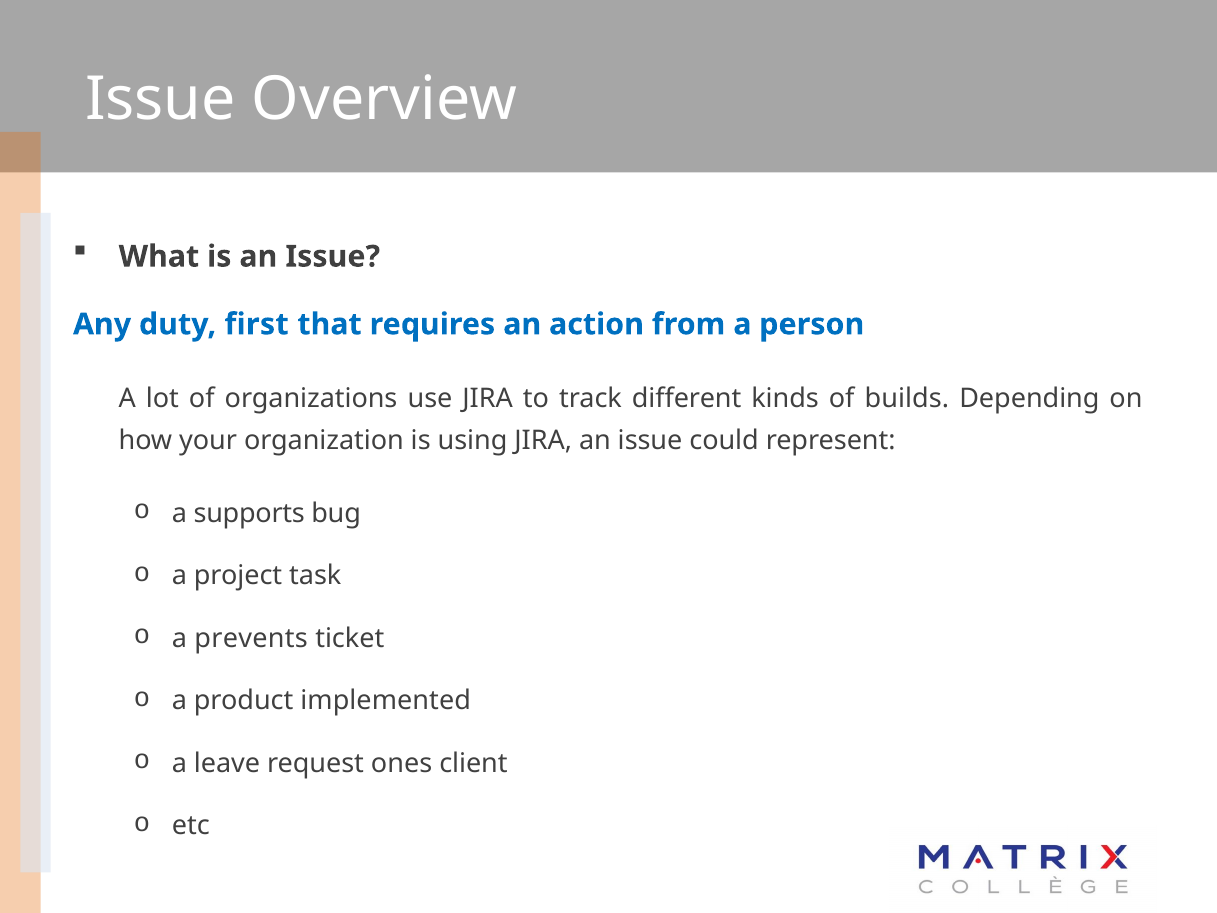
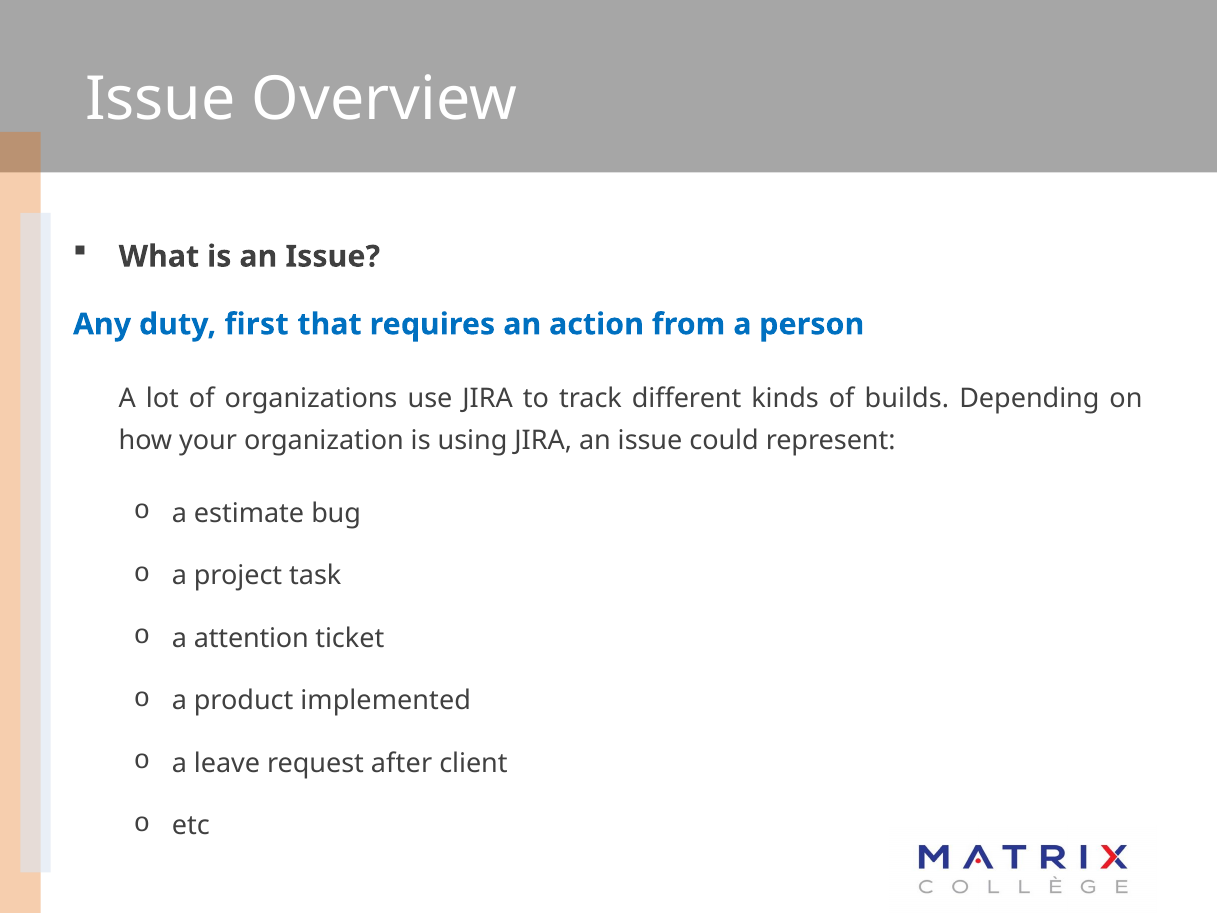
supports: supports -> estimate
prevents: prevents -> attention
ones: ones -> after
